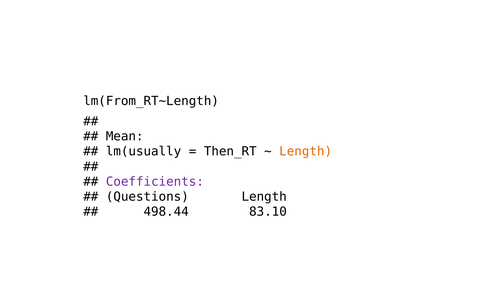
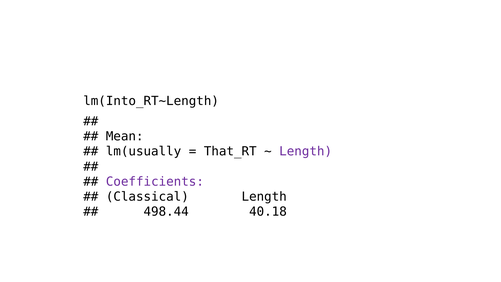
lm(From_RT~Length: lm(From_RT~Length -> lm(Into_RT~Length
Then_RT: Then_RT -> That_RT
Length at (306, 151) colour: orange -> purple
Questions: Questions -> Classical
83.10: 83.10 -> 40.18
